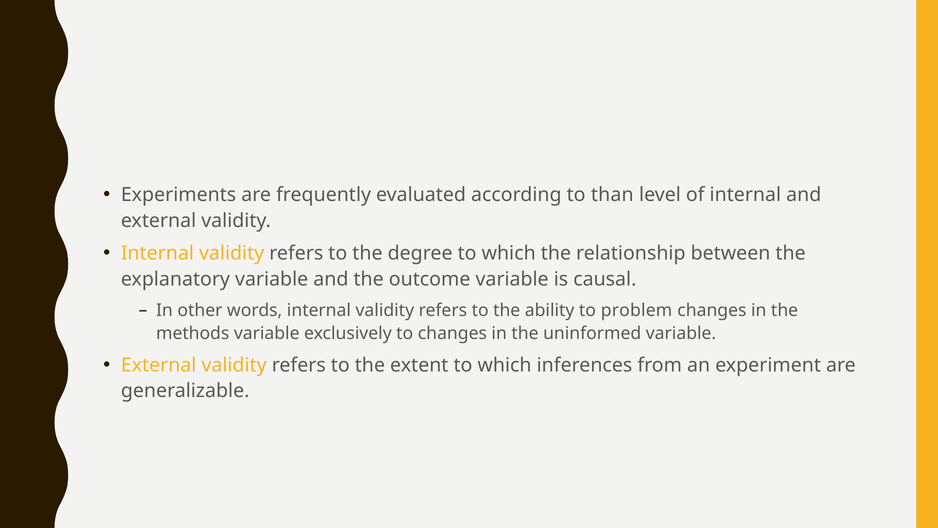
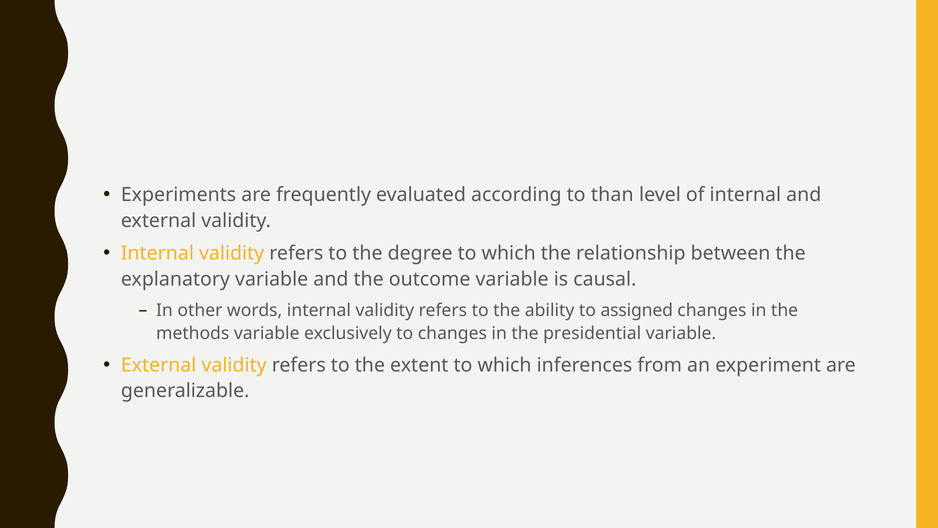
problem: problem -> assigned
uninformed: uninformed -> presidential
